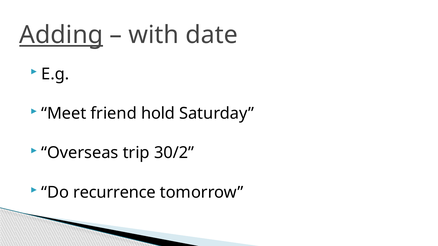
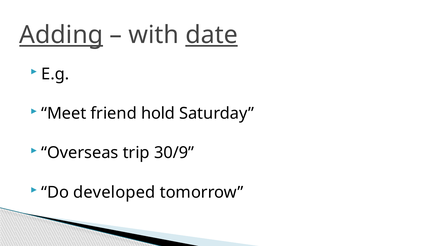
date underline: none -> present
30/2: 30/2 -> 30/9
recurrence: recurrence -> developed
